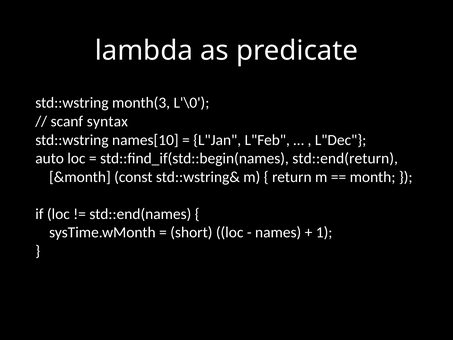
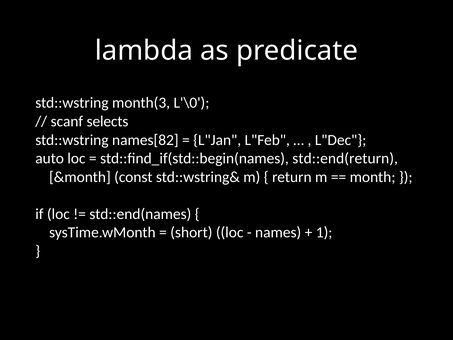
syntax: syntax -> selects
names[10: names[10 -> names[82
